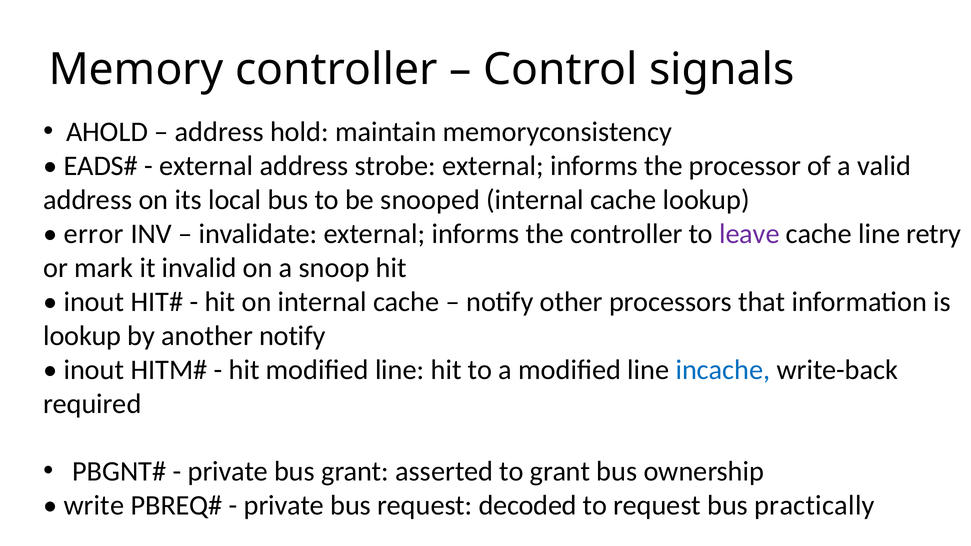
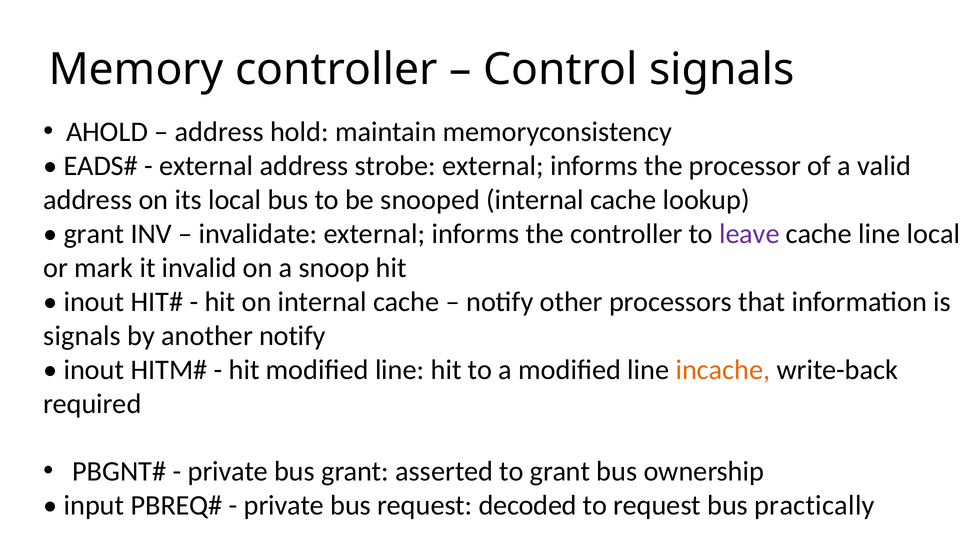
error at (94, 234): error -> grant
line retry: retry -> local
lookup at (82, 336): lookup -> signals
incache colour: blue -> orange
write: write -> input
